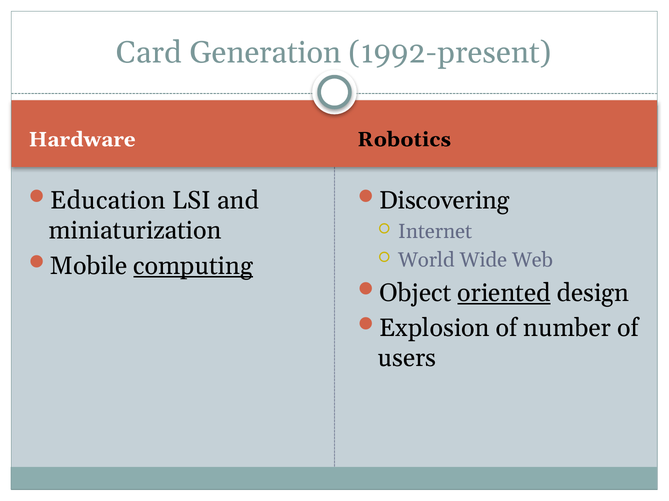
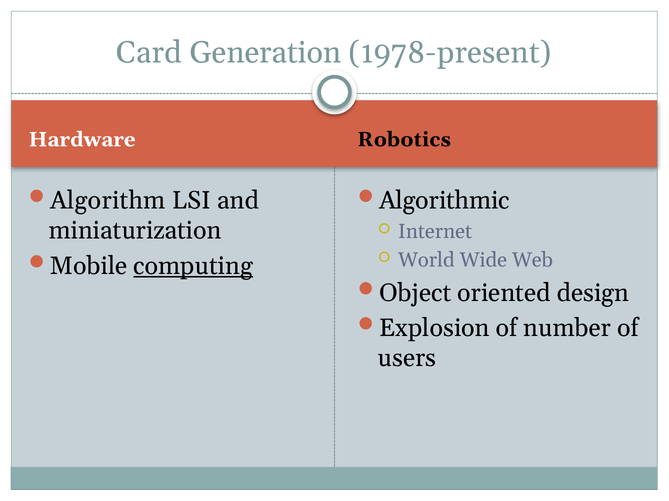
1992-present: 1992-present -> 1978-present
Education: Education -> Algorithm
Discovering: Discovering -> Algorithmic
oriented underline: present -> none
